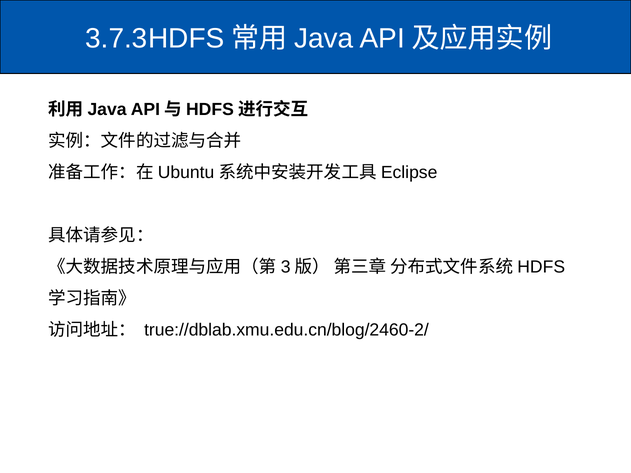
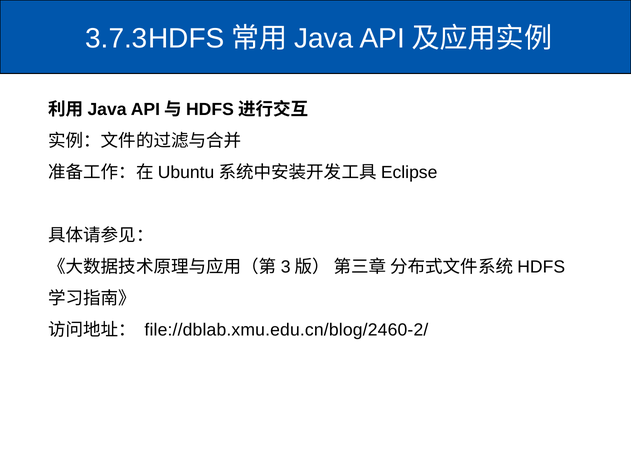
true://dblab.xmu.edu.cn/blog/2460-2/: true://dblab.xmu.edu.cn/blog/2460-2/ -> file://dblab.xmu.edu.cn/blog/2460-2/
